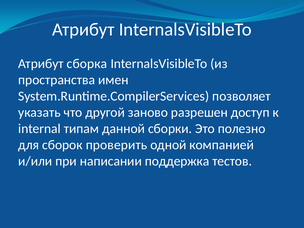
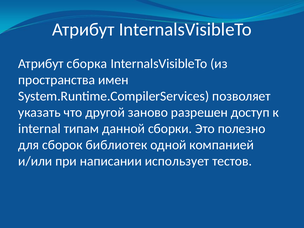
проверить: проверить -> библиотек
поддержка: поддержка -> использует
